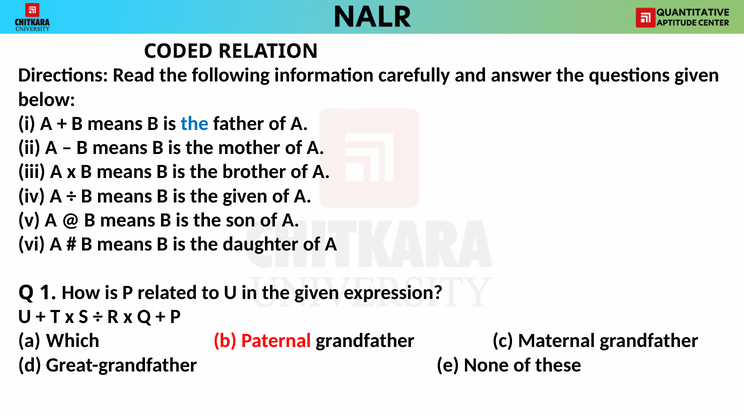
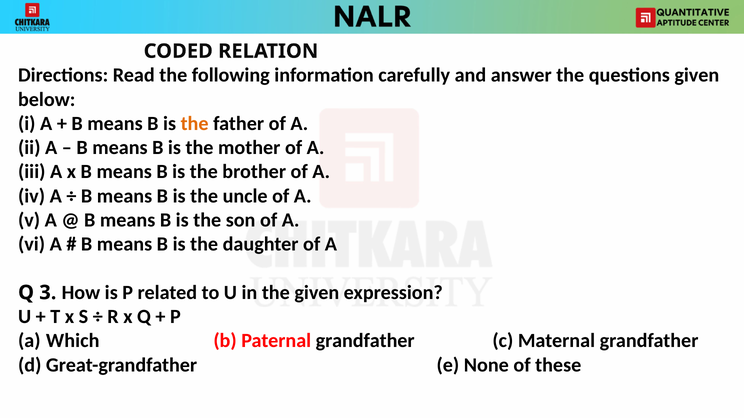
the at (195, 124) colour: blue -> orange
is the given: given -> uncle
1: 1 -> 3
